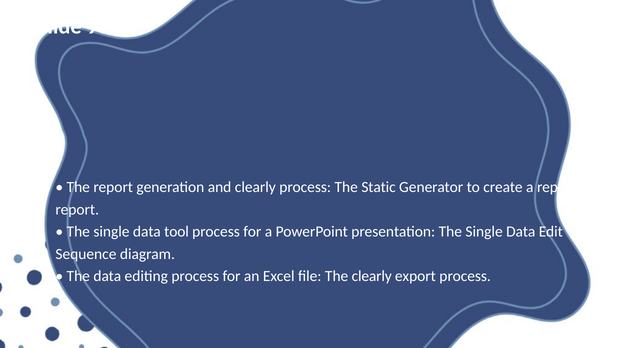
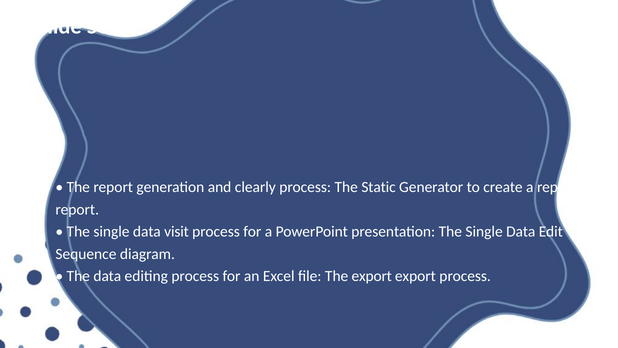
90: 90 -> 53
tool: tool -> visit
The clearly: clearly -> export
